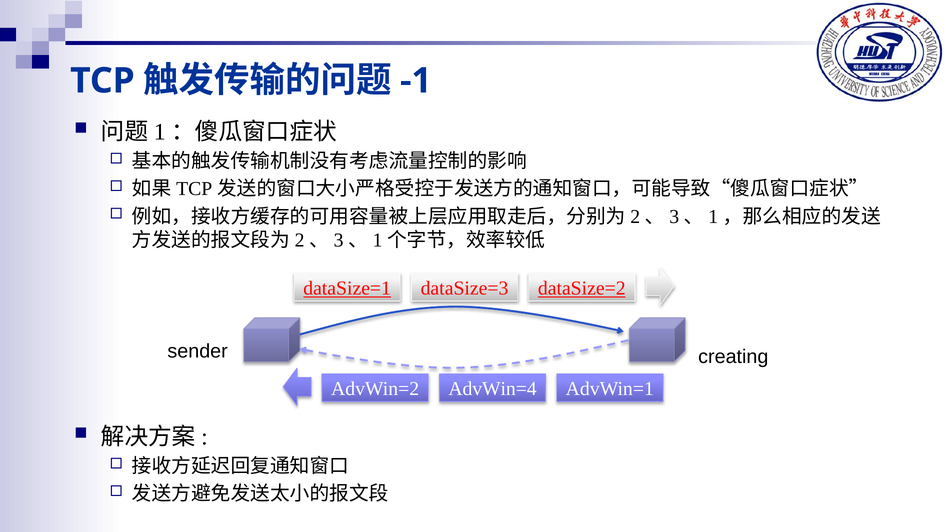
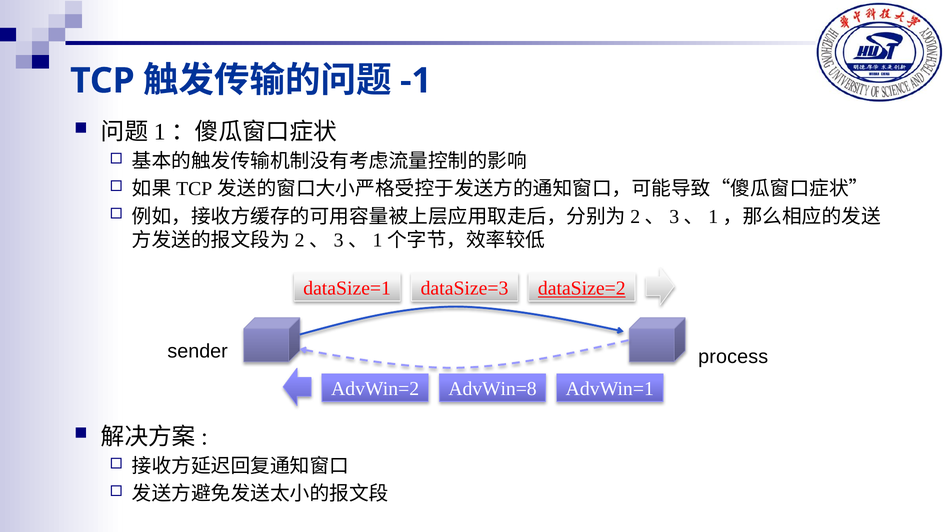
dataSize=1 underline: present -> none
creating: creating -> process
AdvWin=4: AdvWin=4 -> AdvWin=8
